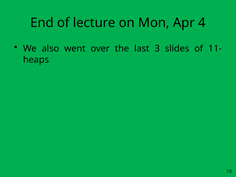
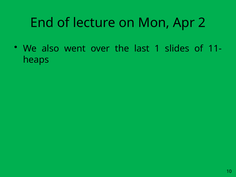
4: 4 -> 2
3: 3 -> 1
